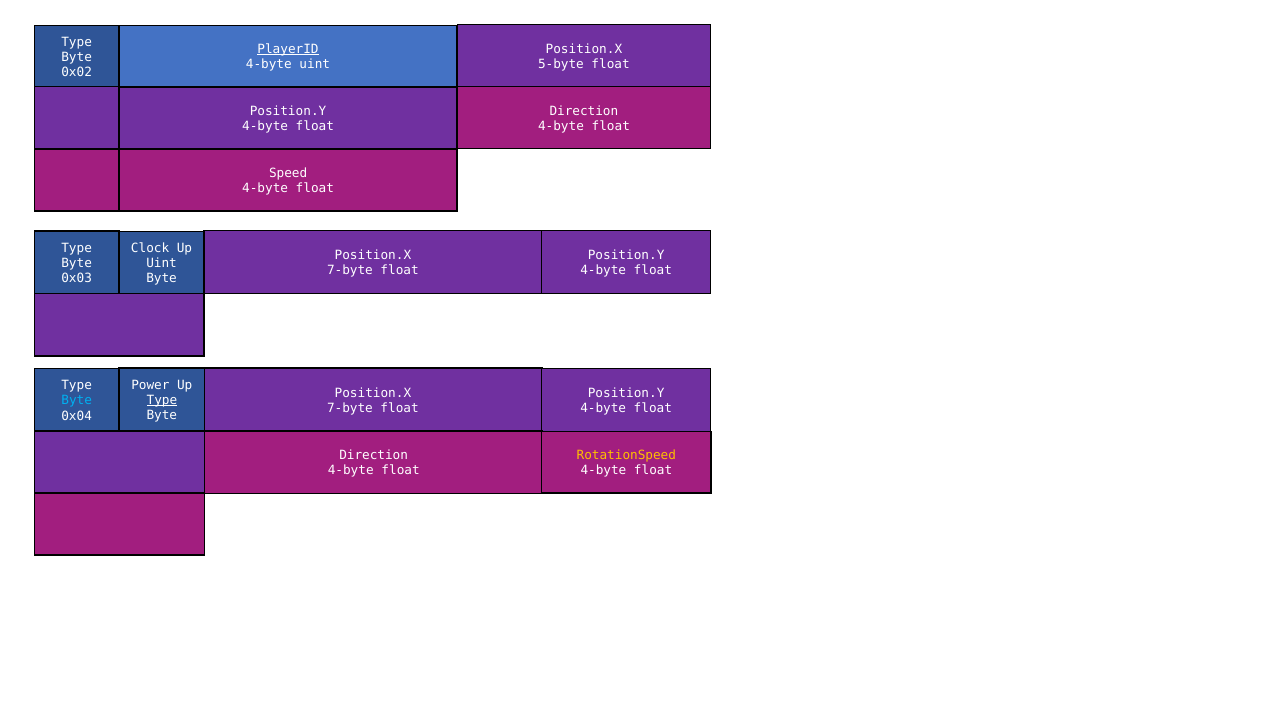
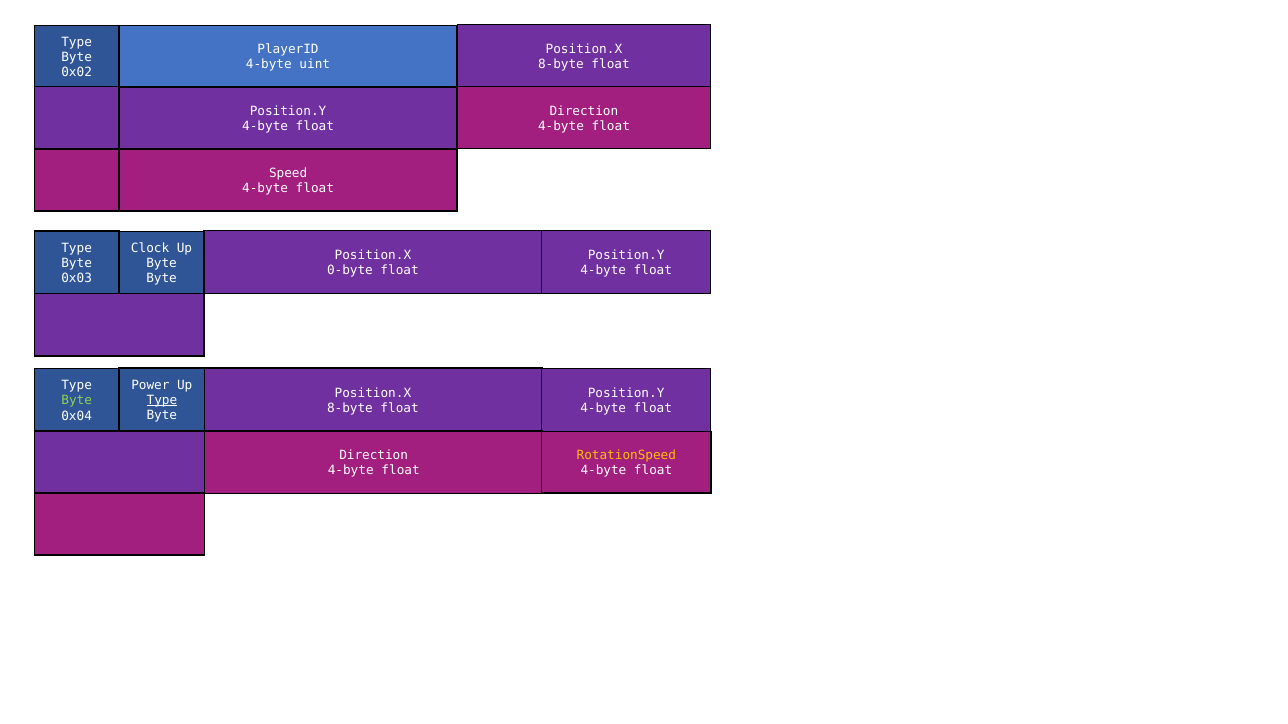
PlayerID underline: present -> none
5-byte at (561, 64): 5-byte -> 8-byte
Uint at (162, 263): Uint -> Byte
7-byte at (350, 271): 7-byte -> 0-byte
Byte at (77, 401) colour: light blue -> light green
7-byte at (350, 409): 7-byte -> 8-byte
